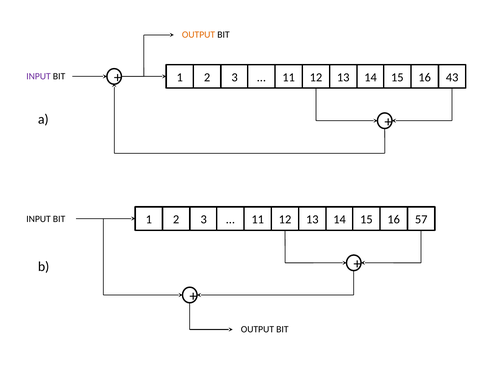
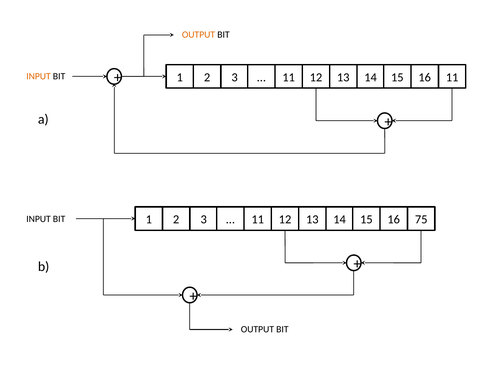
16 43: 43 -> 11
INPUT at (39, 77) colour: purple -> orange
57: 57 -> 75
